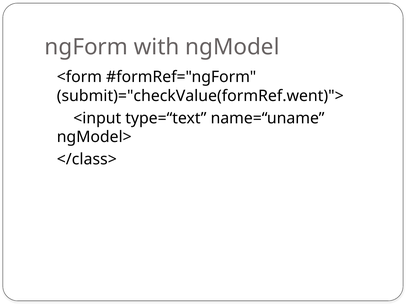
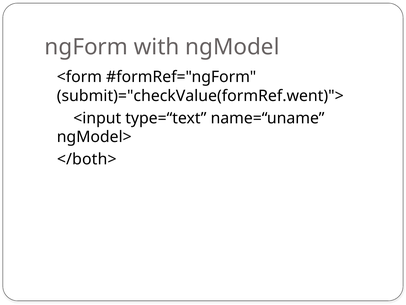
</class>: </class> -> </both>
